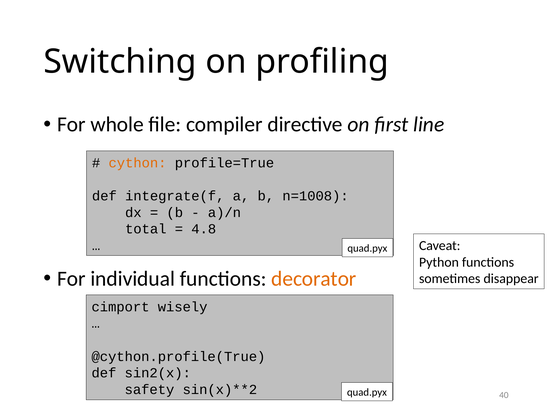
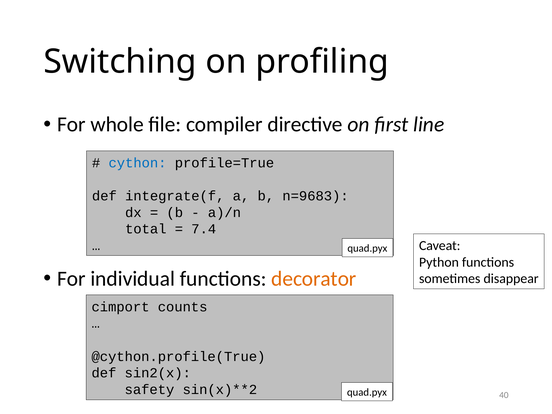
cython colour: orange -> blue
n=1008: n=1008 -> n=9683
4.8: 4.8 -> 7.4
wisely: wisely -> counts
